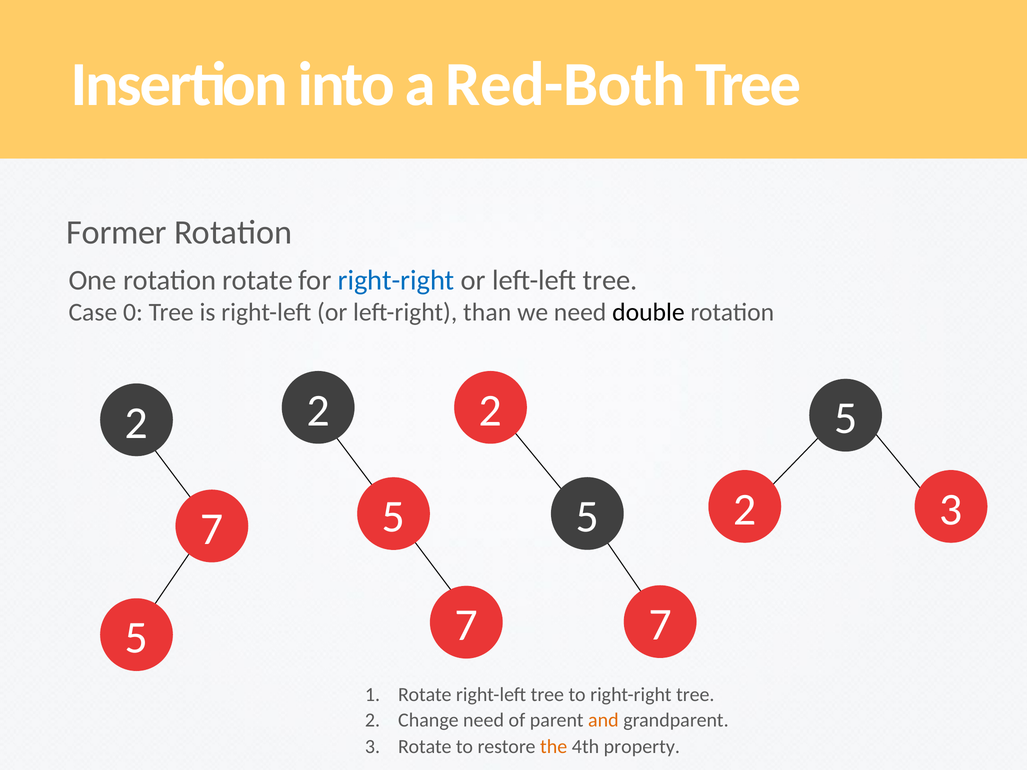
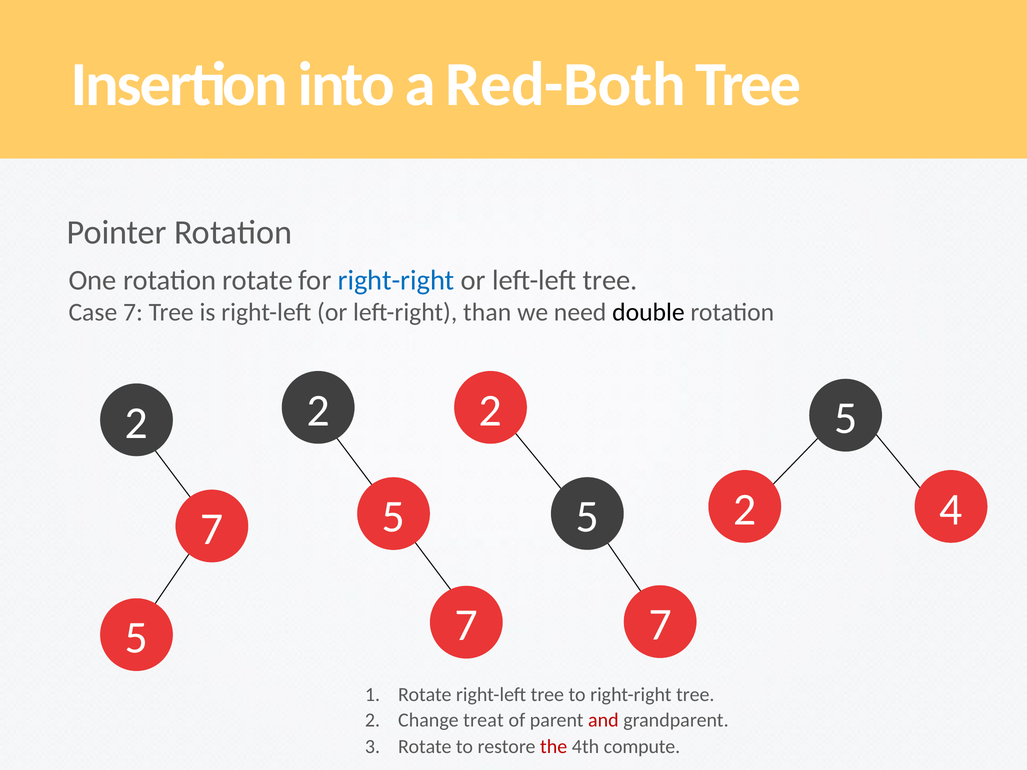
Former: Former -> Pointer
Case 0: 0 -> 7
2 3: 3 -> 4
Change need: need -> treat
and colour: orange -> red
the colour: orange -> red
property: property -> compute
